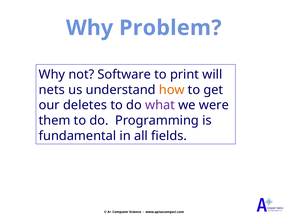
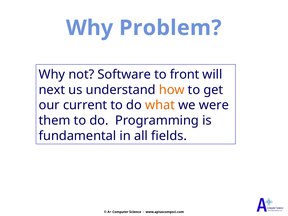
print: print -> front
nets: nets -> next
deletes: deletes -> current
what colour: purple -> orange
